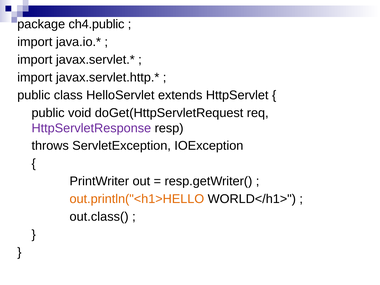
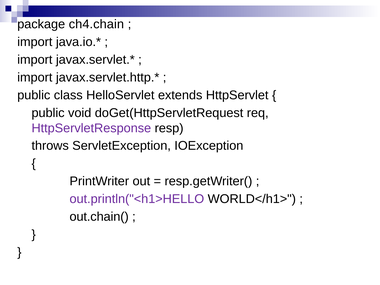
ch4.public: ch4.public -> ch4.chain
out.println("<h1>HELLO colour: orange -> purple
out.class(: out.class( -> out.chain(
